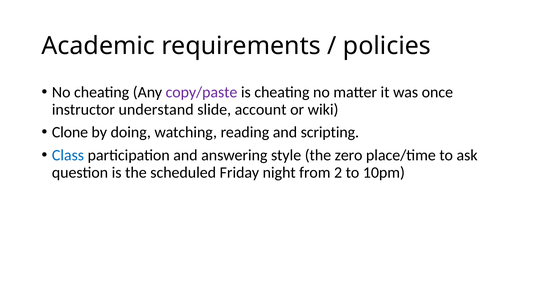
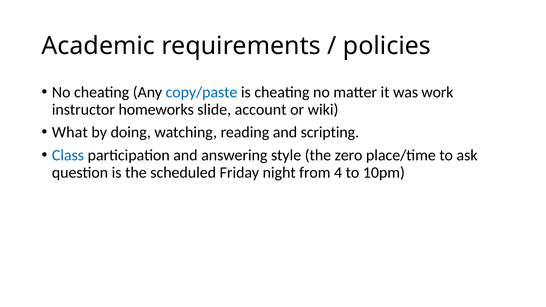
copy/paste colour: purple -> blue
once: once -> work
understand: understand -> homeworks
Clone: Clone -> What
2: 2 -> 4
